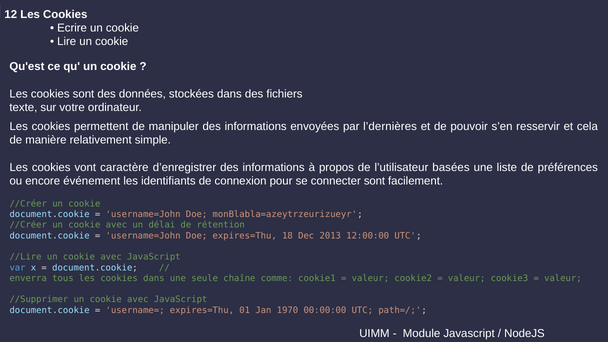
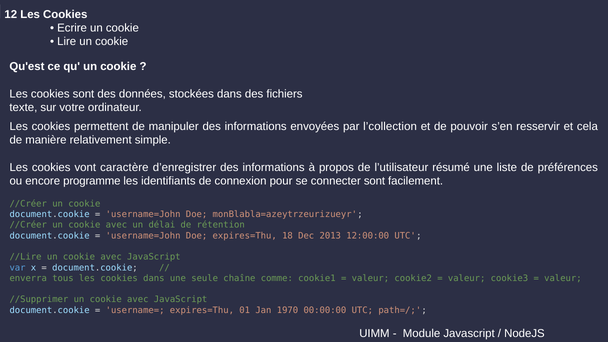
l’dernières: l’dernières -> l’collection
basées: basées -> résumé
événement: événement -> programme
